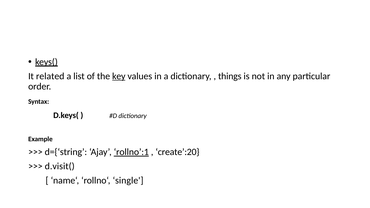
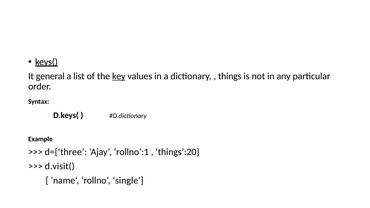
related: related -> general
d={‘string: d={‘string -> d={‘three
rollno’:1 underline: present -> none
create’:20: create’:20 -> things’:20
